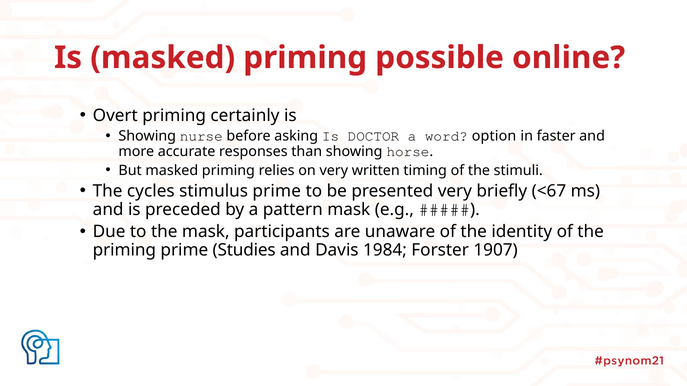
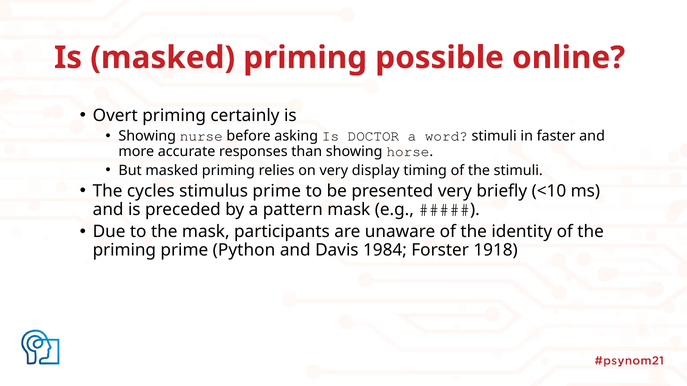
word option: option -> stimuli
written: written -> display
<67: <67 -> <10
Studies: Studies -> Python
1907: 1907 -> 1918
